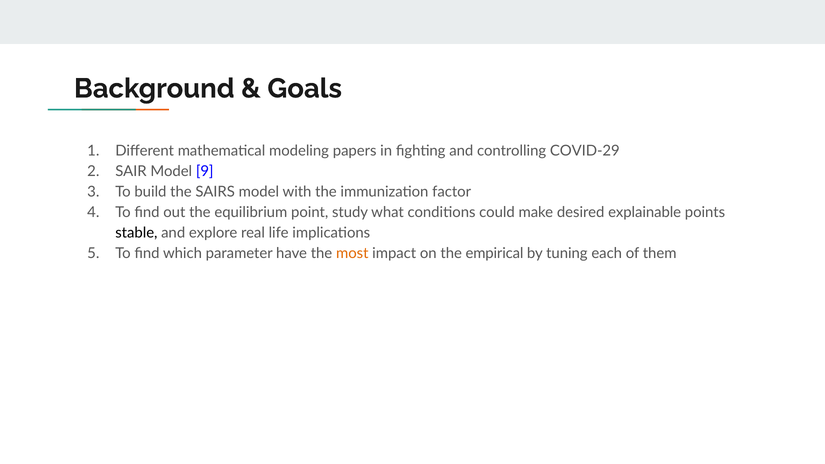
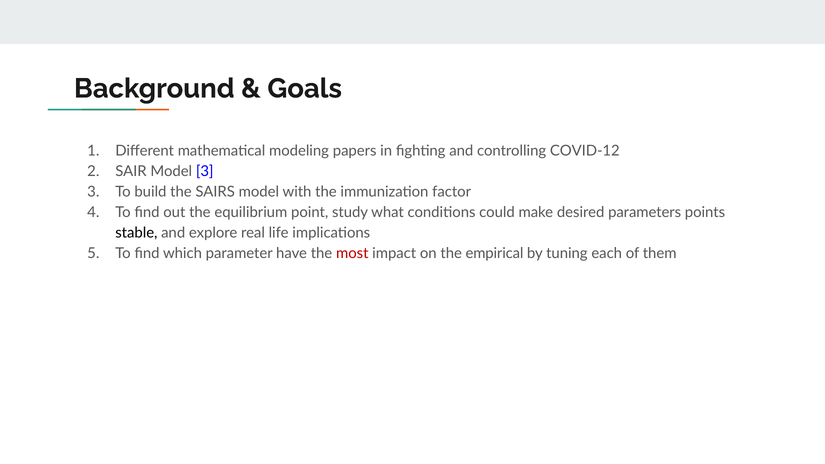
COVID-29: COVID-29 -> COVID-12
Model 9: 9 -> 3
explainable: explainable -> parameters
most colour: orange -> red
